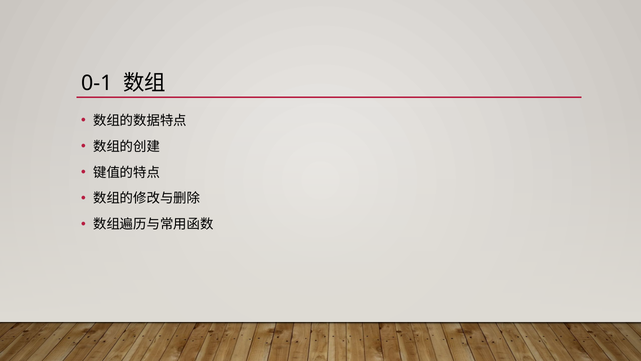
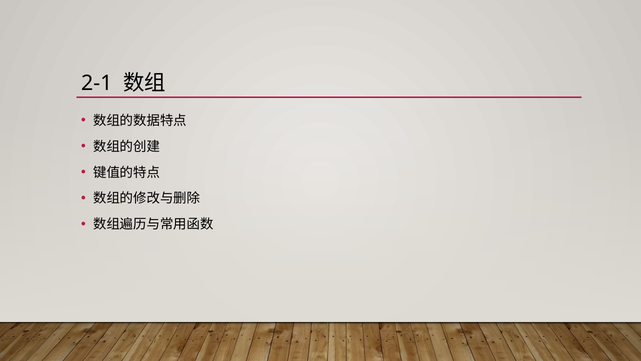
0-1: 0-1 -> 2-1
